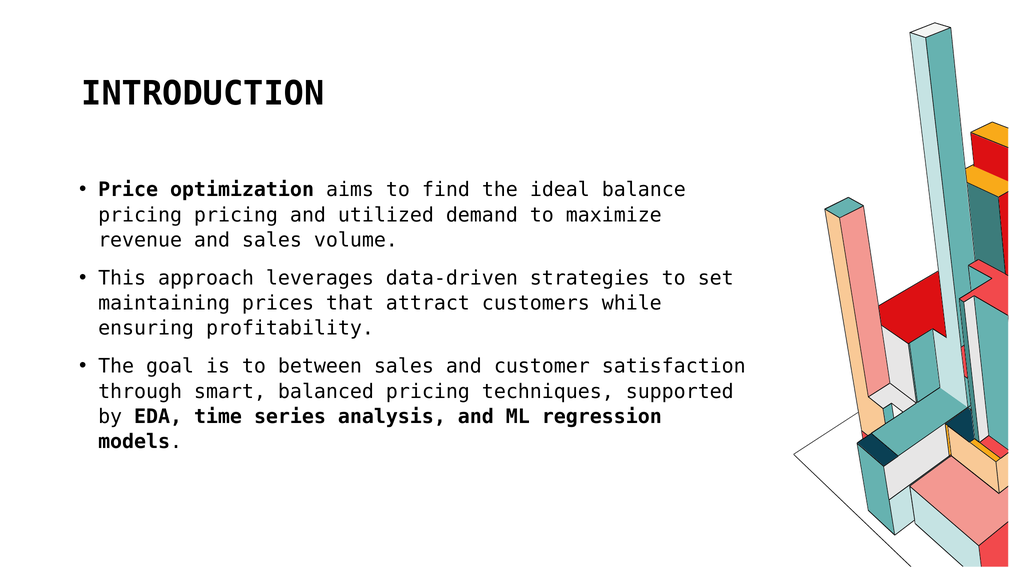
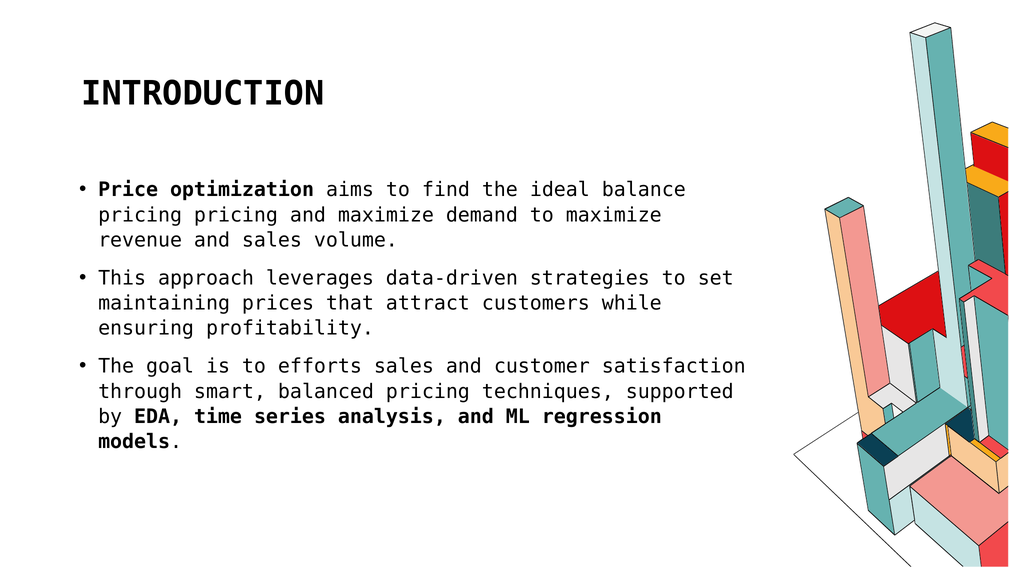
and utilized: utilized -> maximize
between: between -> efforts
